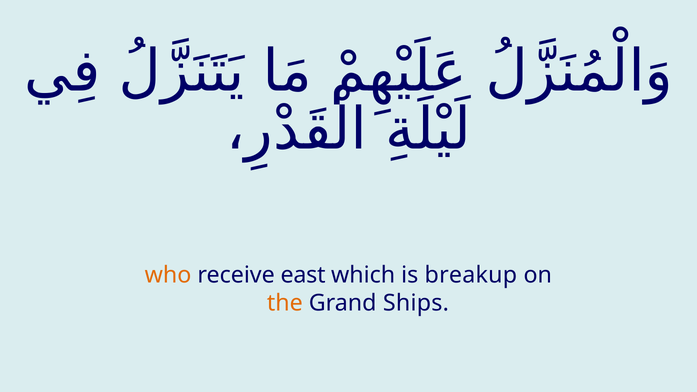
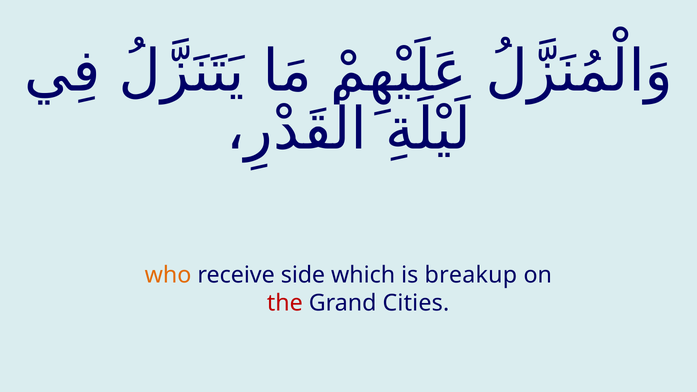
east: east -> side
the colour: orange -> red
Ships: Ships -> Cities
